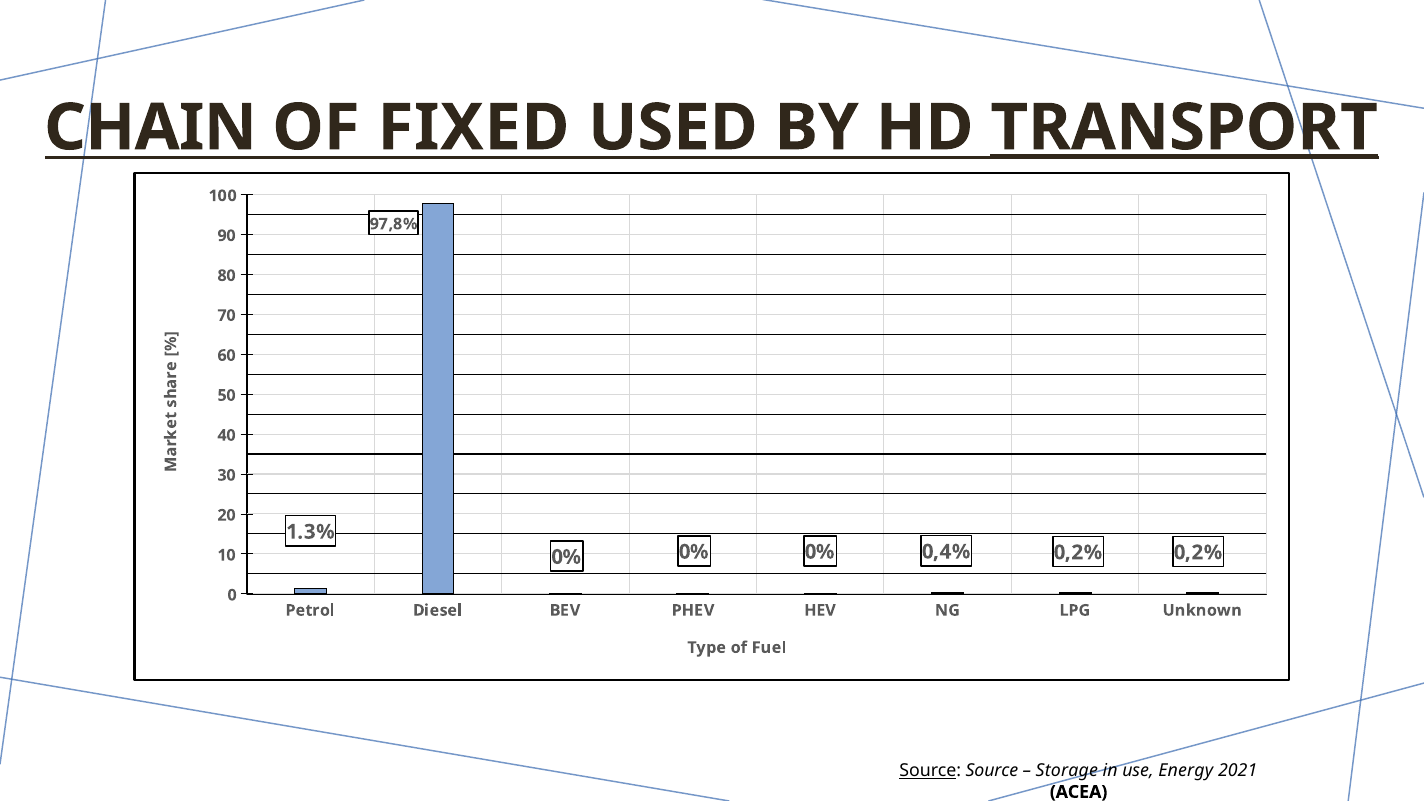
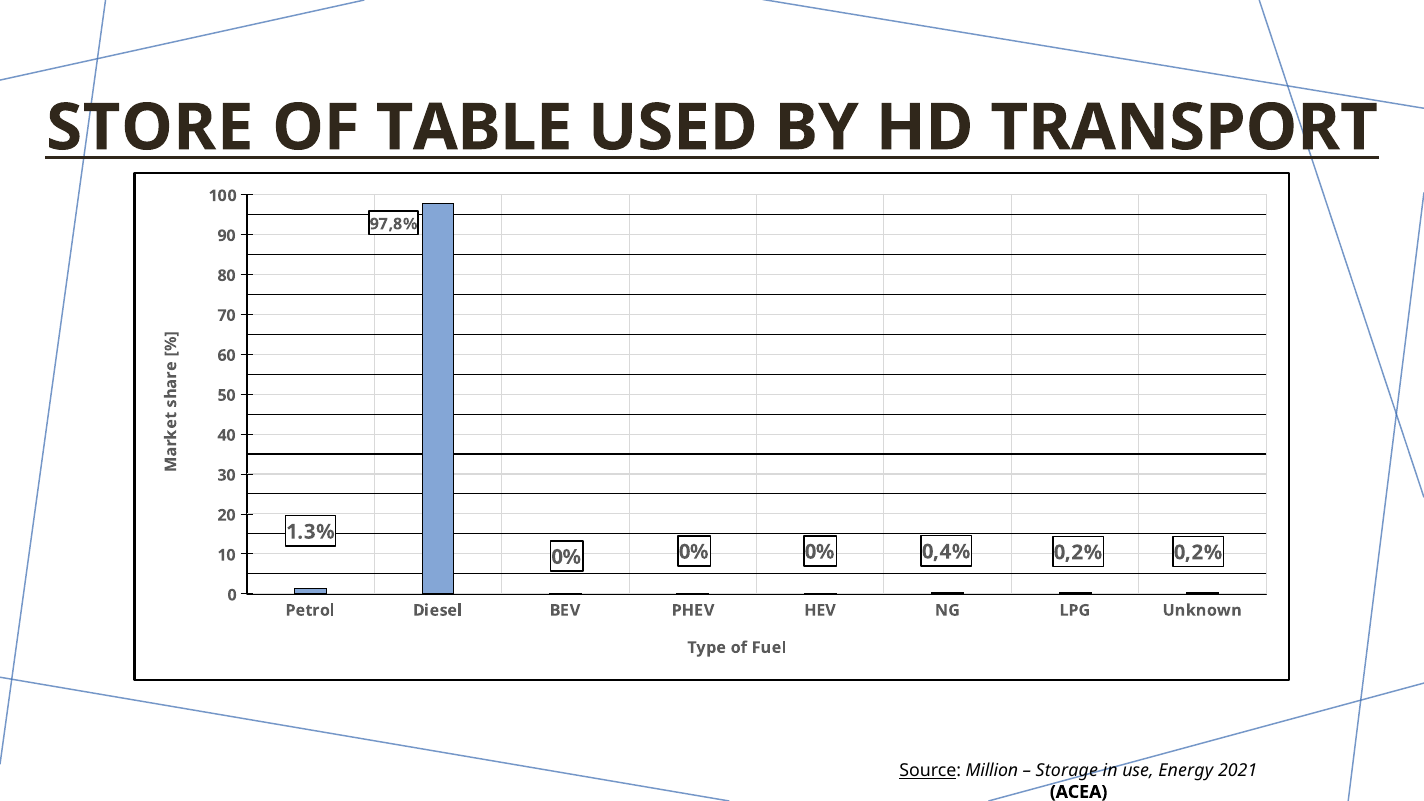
CHAIN: CHAIN -> STORE
FIXED: FIXED -> TABLE
TRANSPORT underline: present -> none
Source Source: Source -> Million
